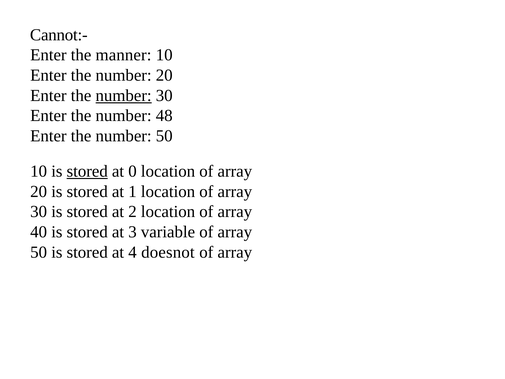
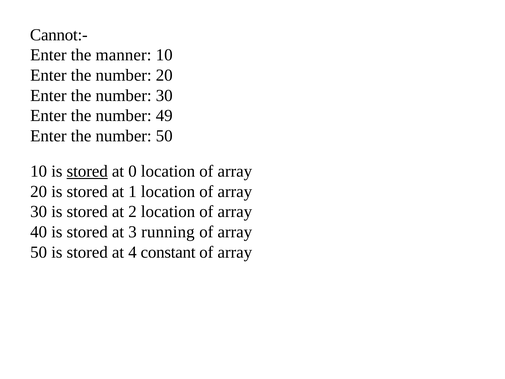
number at (124, 95) underline: present -> none
48: 48 -> 49
variable: variable -> running
doesnot: doesnot -> constant
